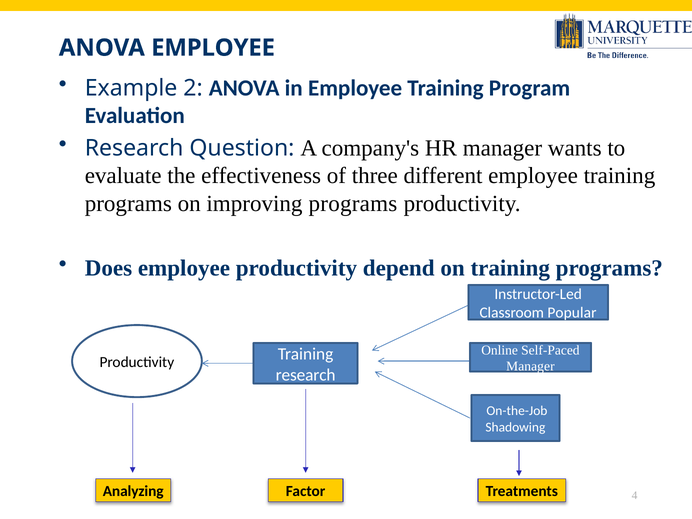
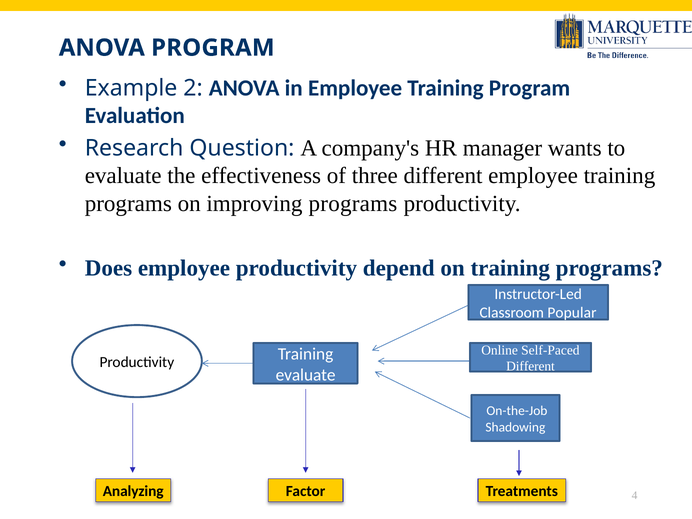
ANOVA EMPLOYEE: EMPLOYEE -> PROGRAM
Manager at (530, 366): Manager -> Different
research at (306, 375): research -> evaluate
